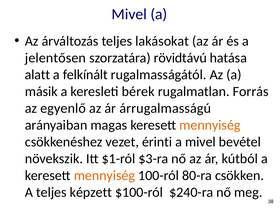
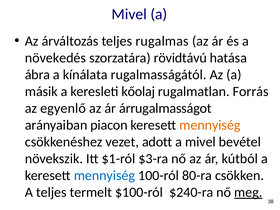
lakásokat: lakásokat -> rugalmas
jelentősen: jelentősen -> növekedés
alatt: alatt -> ábra
felkínált: felkínált -> kínálata
bérek: bérek -> kőolaj
árrugalmasságú: árrugalmasságú -> árrugalmasságot
magas: magas -> piacon
érinti: érinti -> adott
mennyiség at (104, 175) colour: orange -> blue
képzett: képzett -> termelt
meg underline: none -> present
